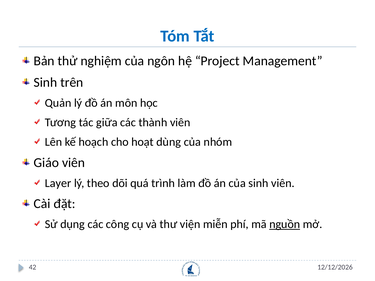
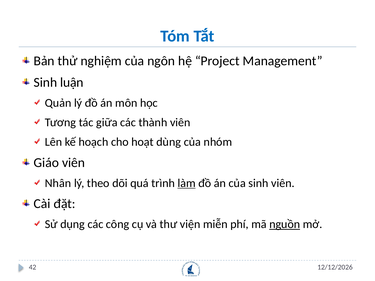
trên: trên -> luận
Layer: Layer -> Nhân
làm underline: none -> present
